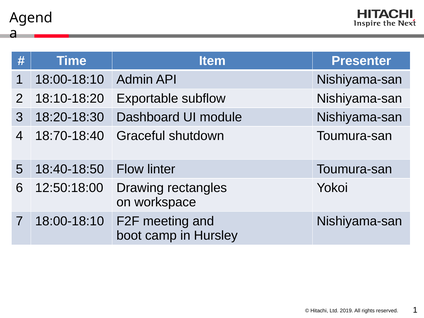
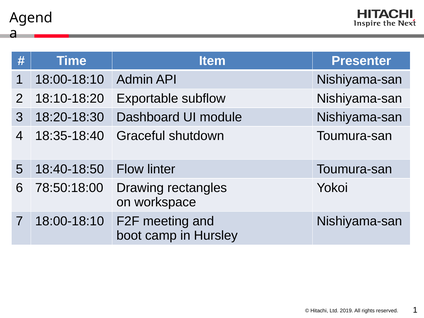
18:70-18:40: 18:70-18:40 -> 18:35-18:40
12:50:18:00: 12:50:18:00 -> 78:50:18:00
